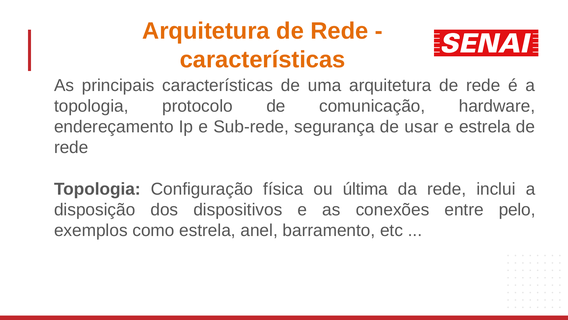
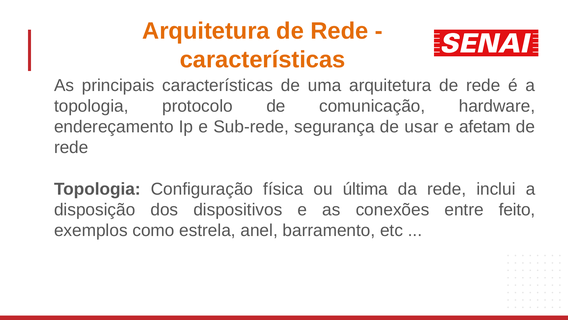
e estrela: estrela -> afetam
pelo: pelo -> feito
